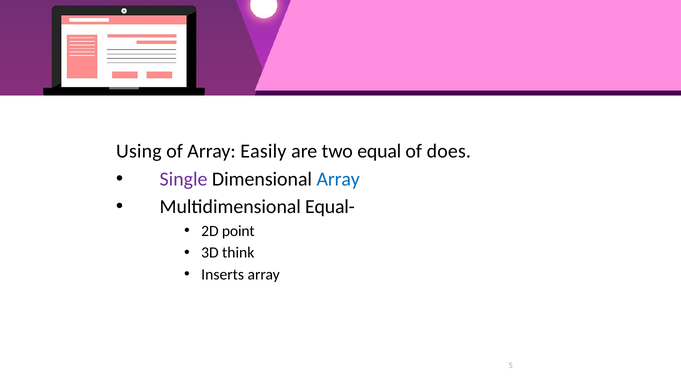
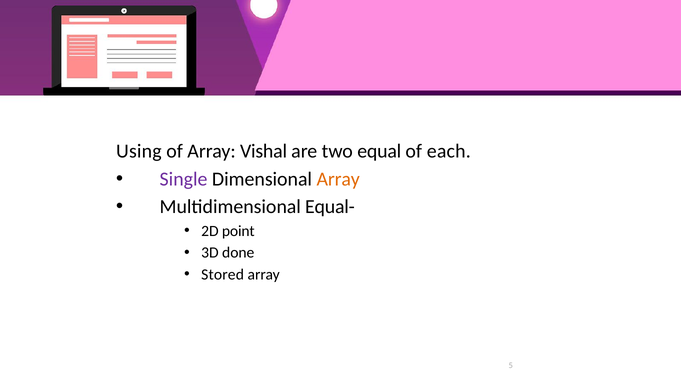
Easily: Easily -> Vishal
does: does -> each
Array at (338, 179) colour: blue -> orange
think: think -> done
Inserts: Inserts -> Stored
